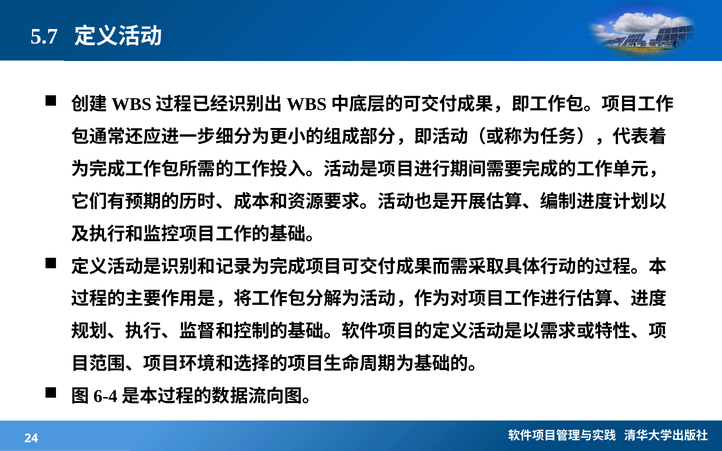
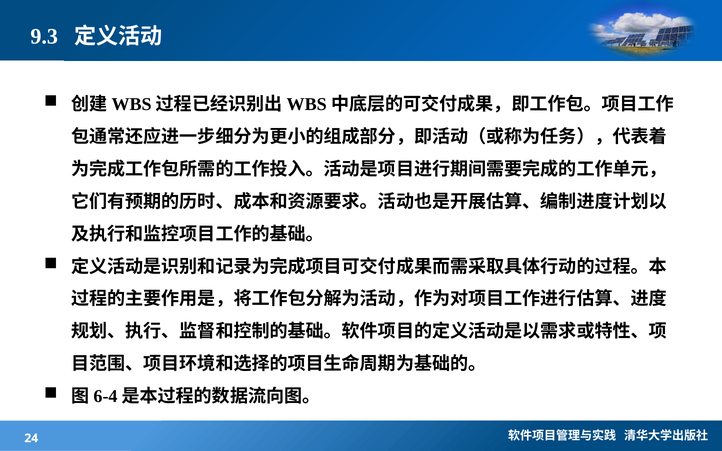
5.7: 5.7 -> 9.3
